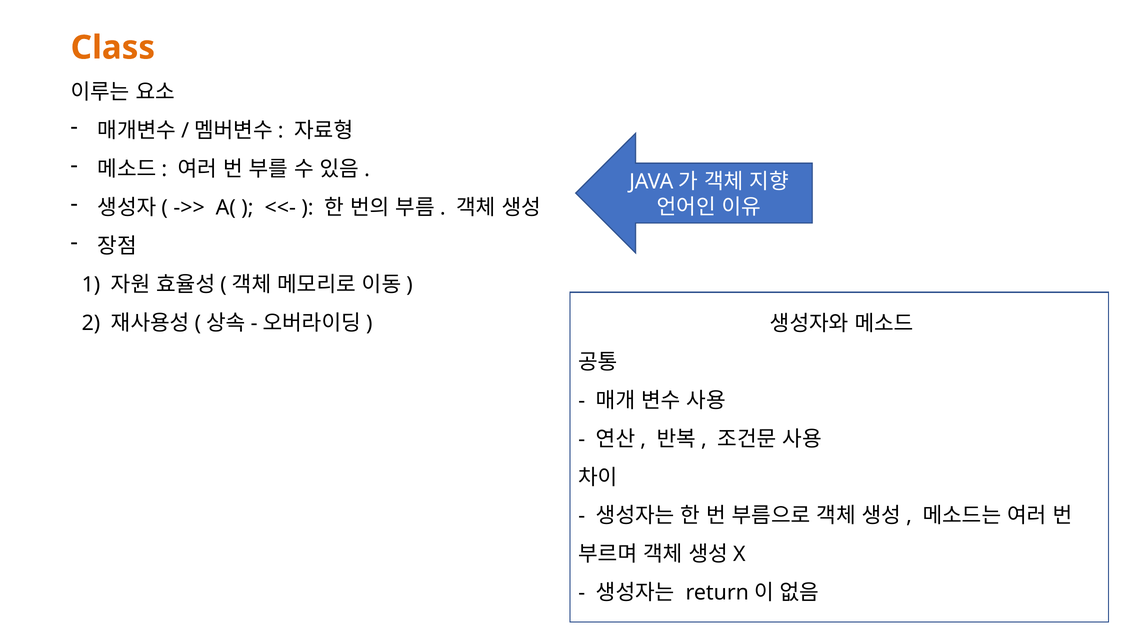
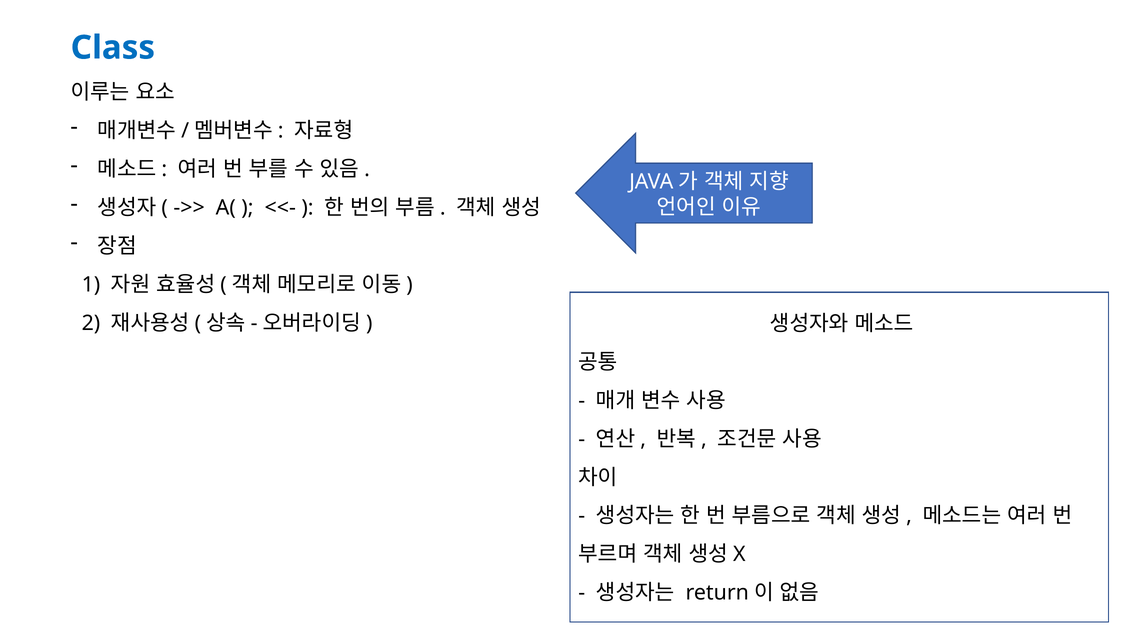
Class colour: orange -> blue
